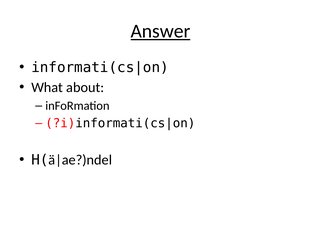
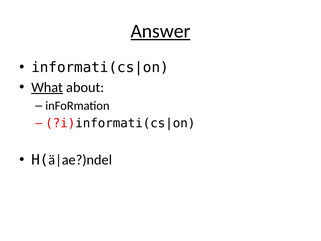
What underline: none -> present
